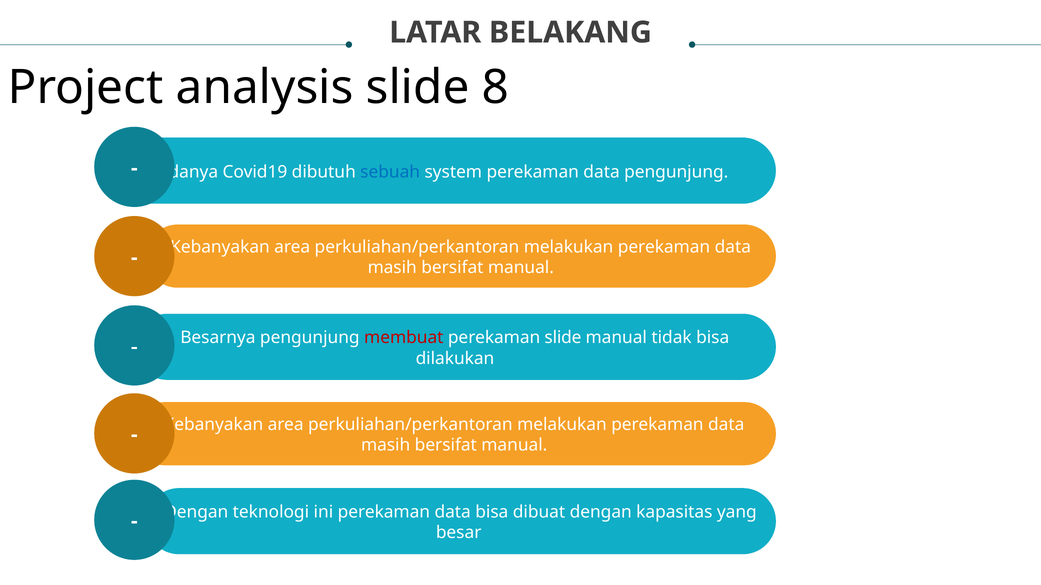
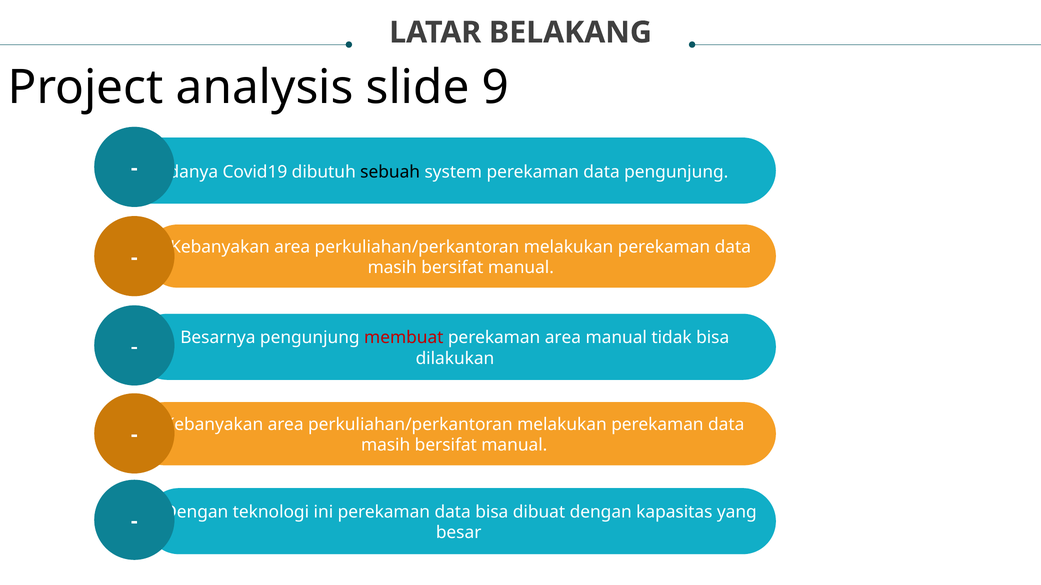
8: 8 -> 9
sebuah colour: blue -> black
perekaman slide: slide -> area
